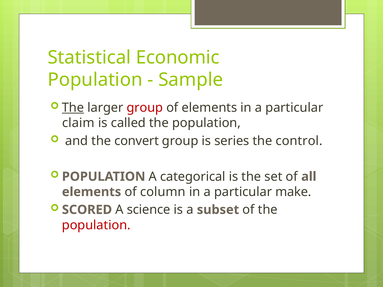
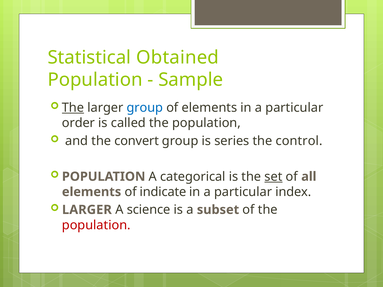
Economic: Economic -> Obtained
group at (145, 108) colour: red -> blue
claim: claim -> order
set underline: none -> present
column: column -> indicate
make: make -> index
SCORED at (87, 210): SCORED -> LARGER
